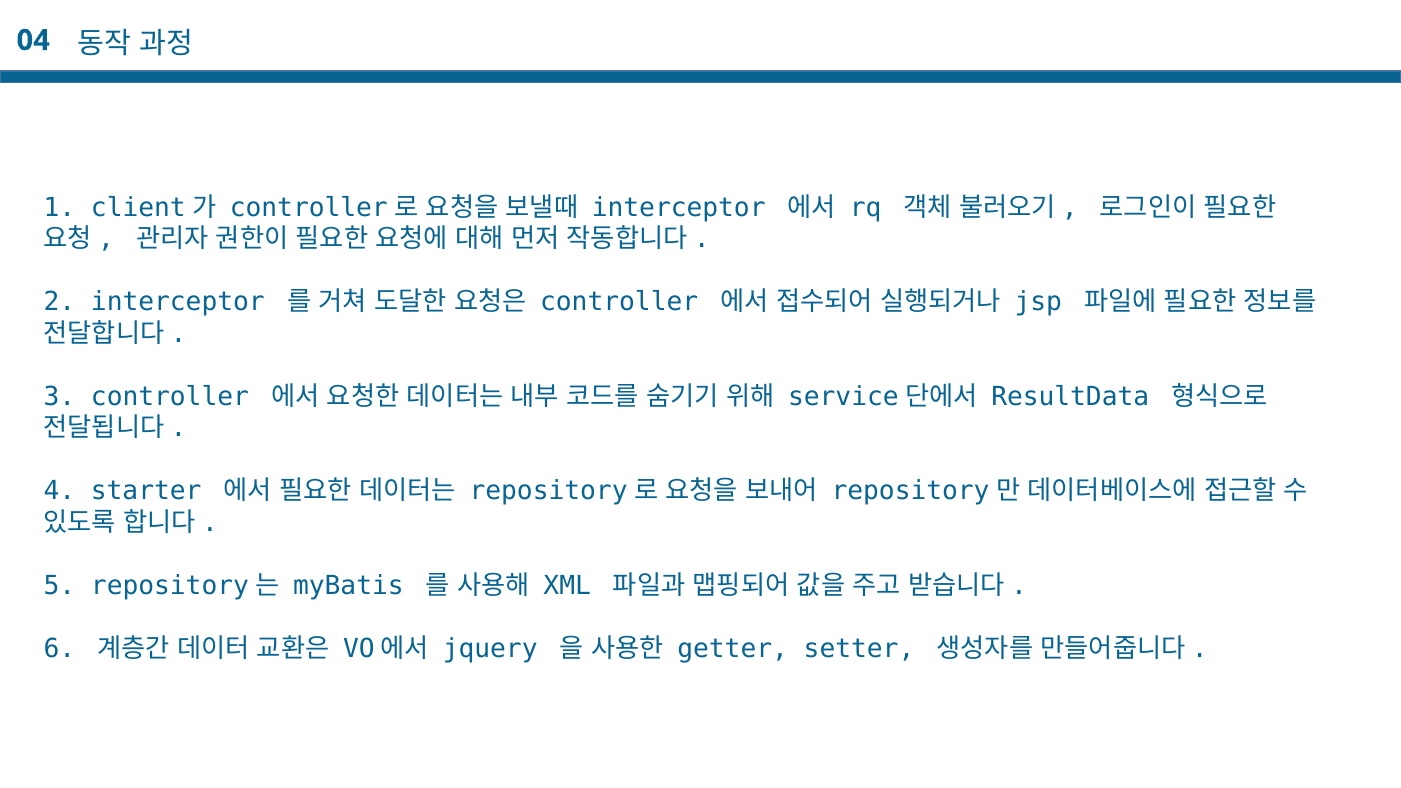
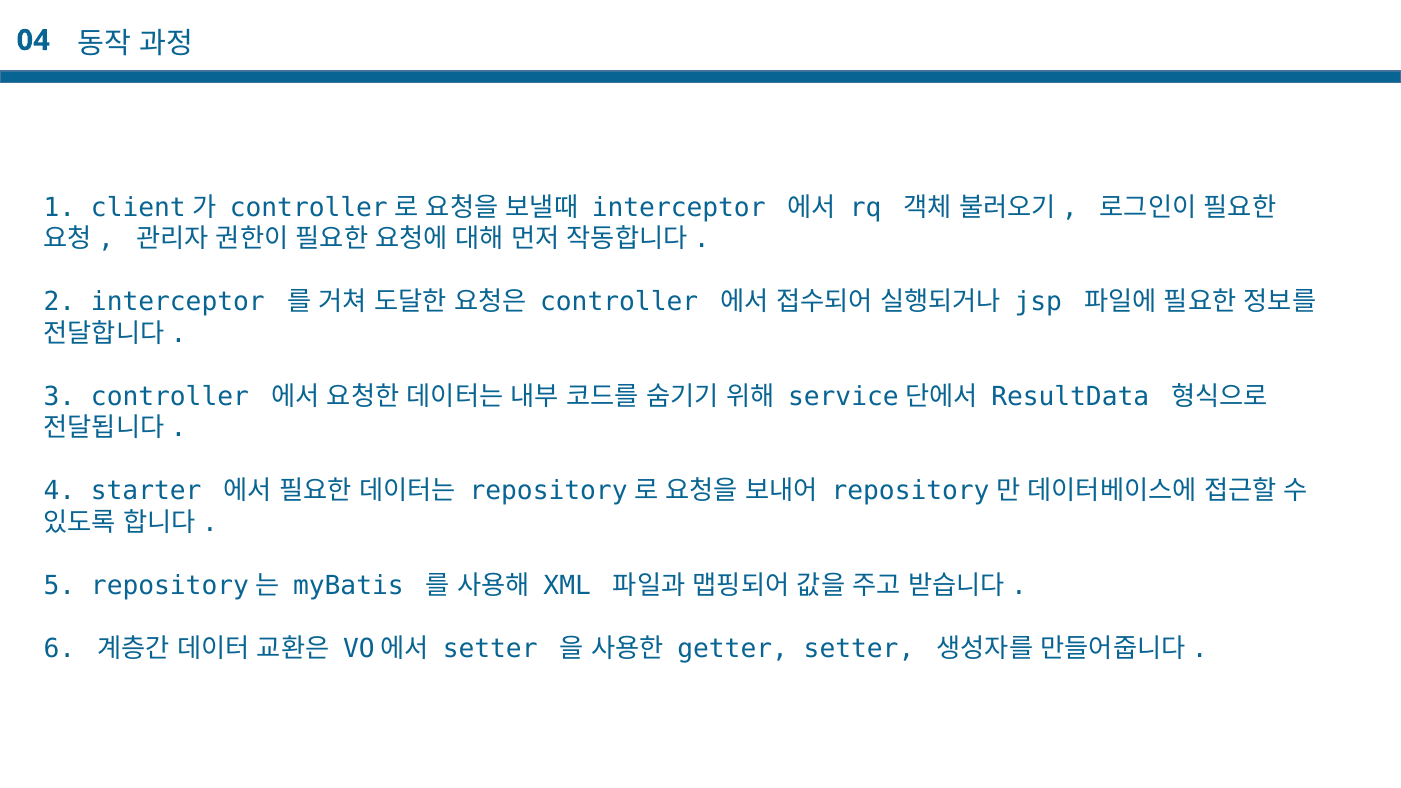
jquery at (490, 649): jquery -> setter
